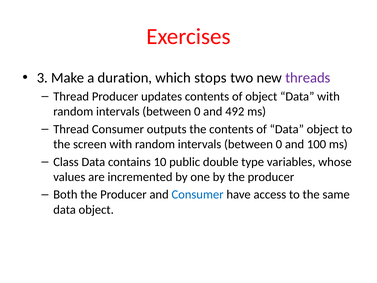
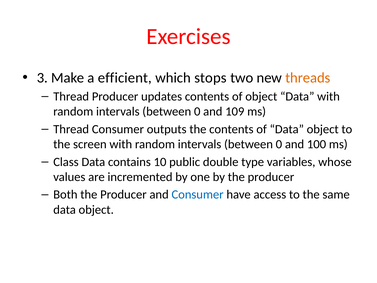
duration: duration -> efficient
threads colour: purple -> orange
492: 492 -> 109
